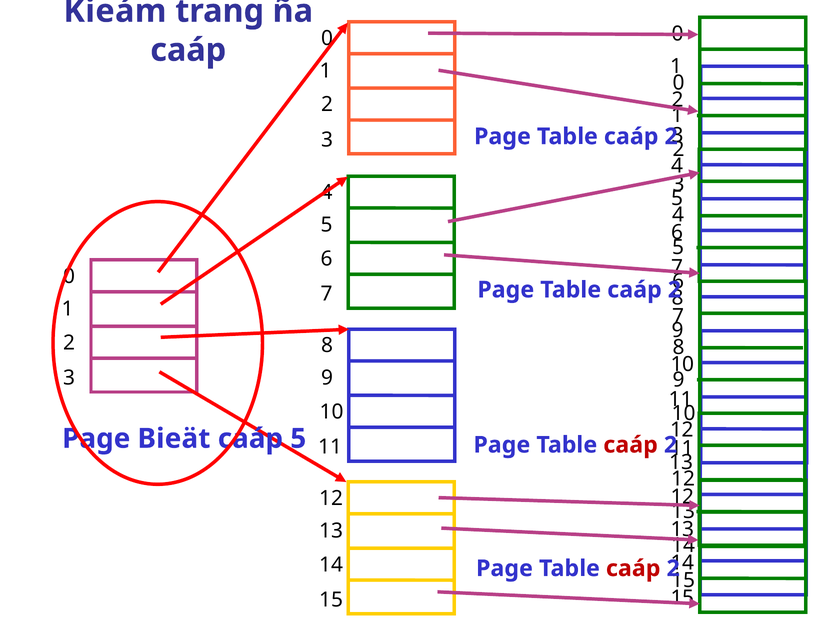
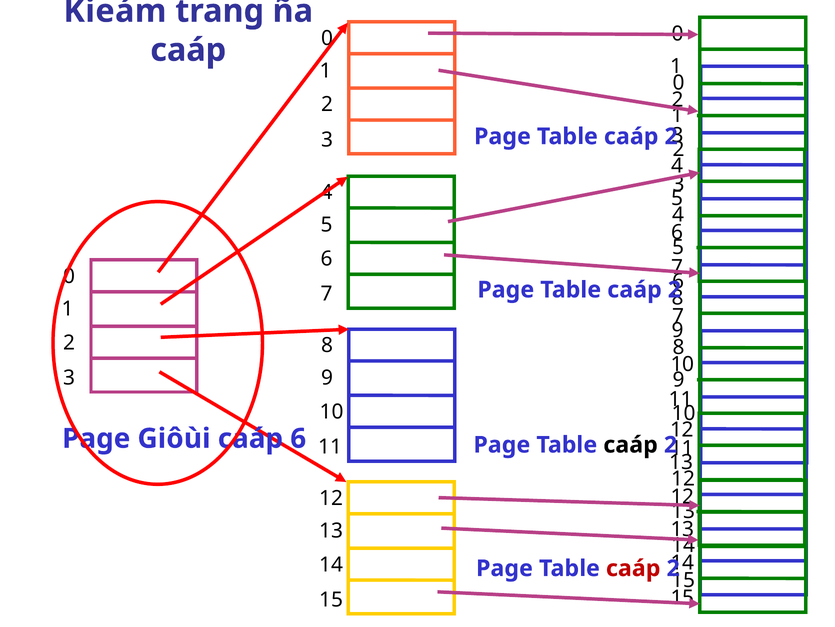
Bieät: Bieät -> Giôùi
5 at (298, 438): 5 -> 6
caáp at (631, 444) colour: red -> black
